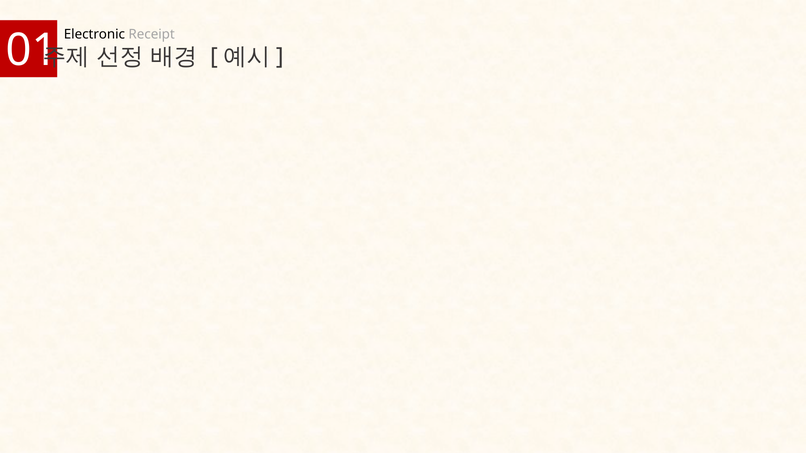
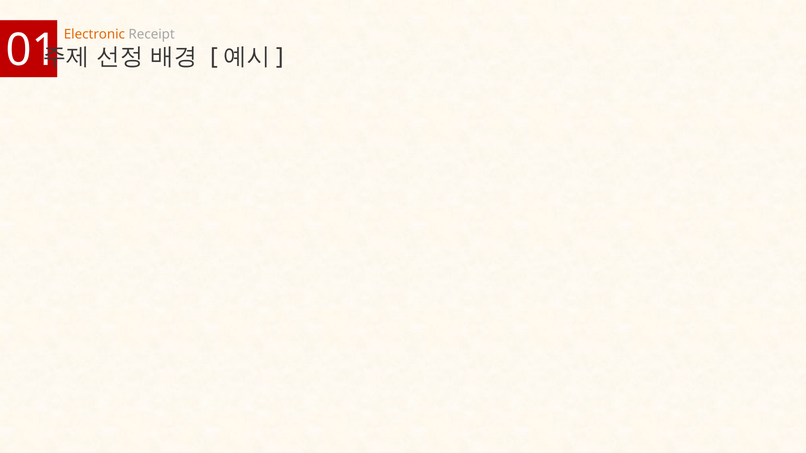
Electronic colour: black -> orange
